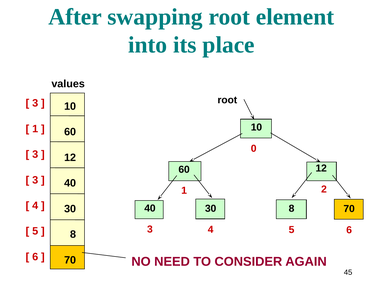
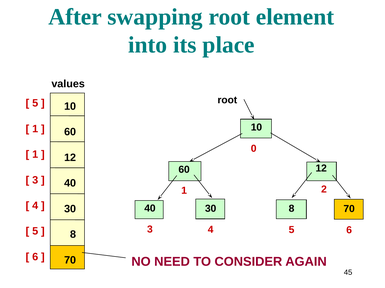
3 at (35, 103): 3 -> 5
3 at (35, 155): 3 -> 1
